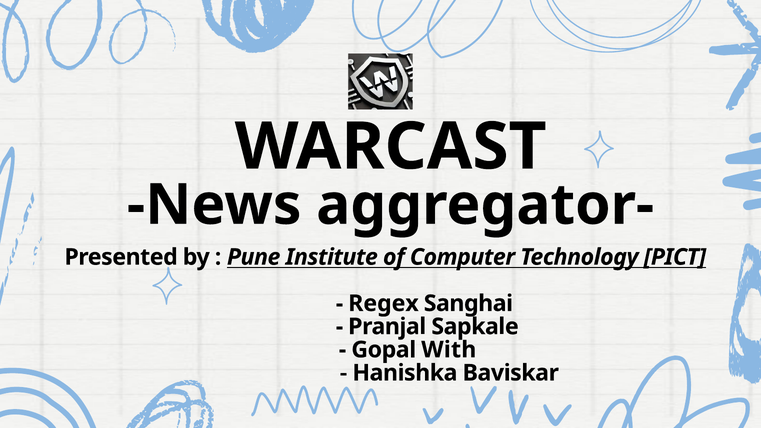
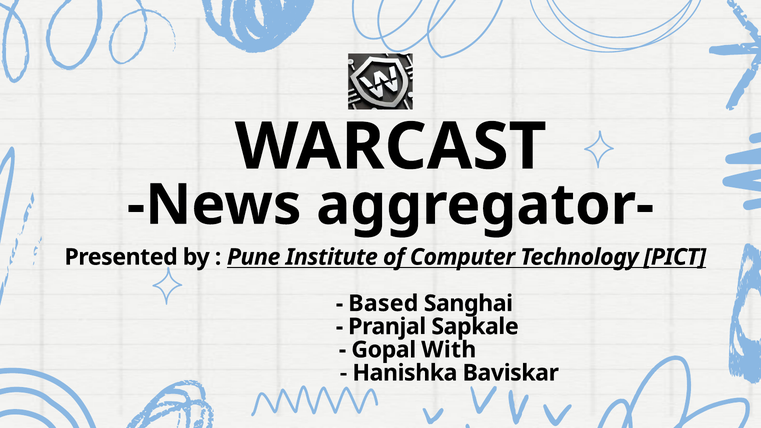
Regex: Regex -> Based
